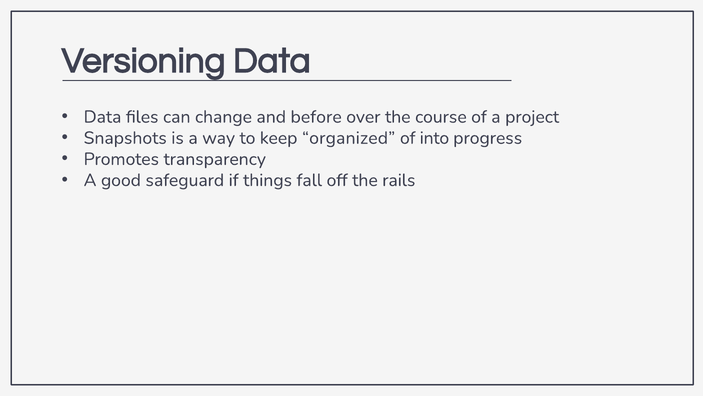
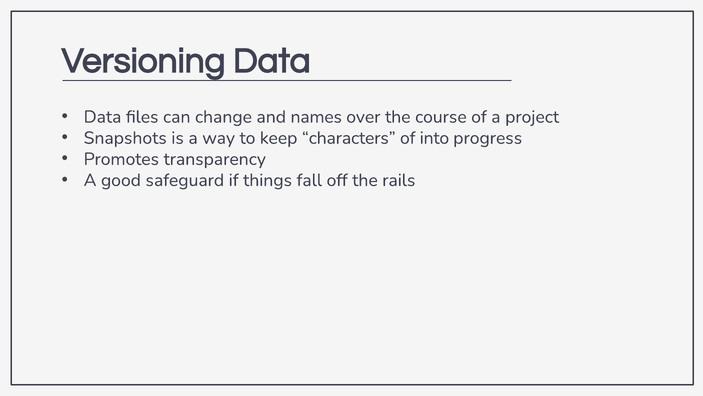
before: before -> names
organized: organized -> characters
